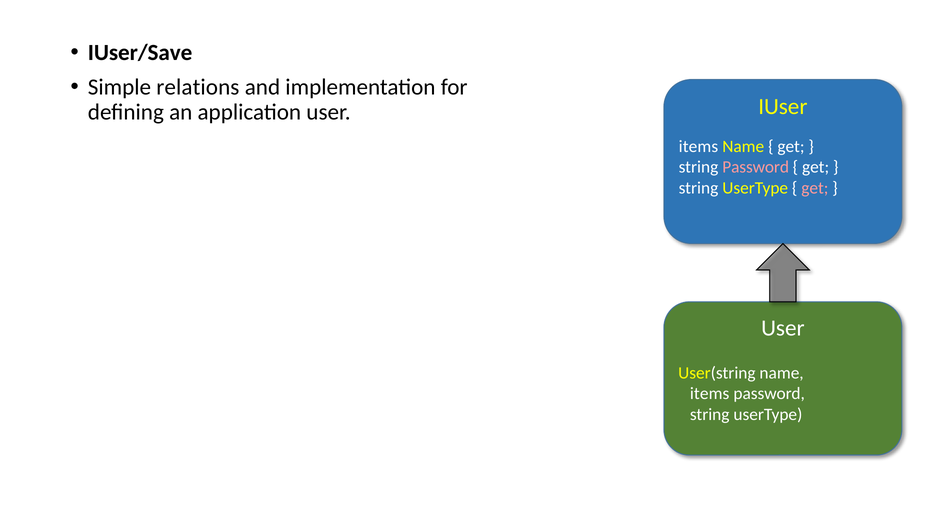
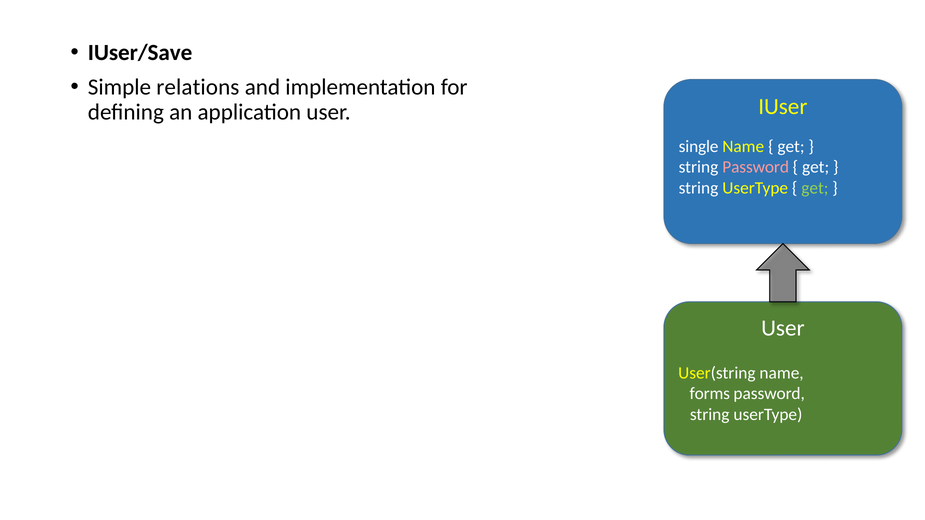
items at (698, 147): items -> single
get at (815, 188) colour: pink -> light green
items at (710, 394): items -> forms
